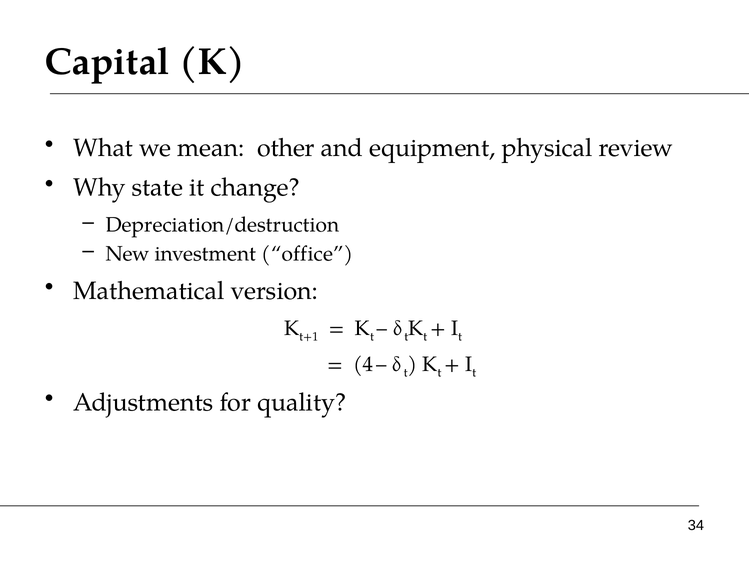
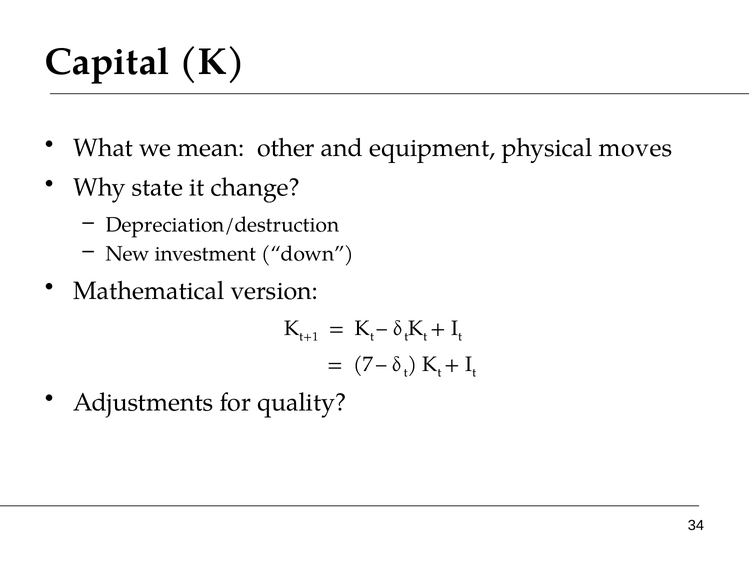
review: review -> moves
office: office -> down
4: 4 -> 7
